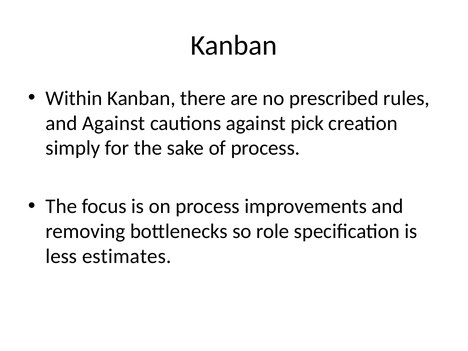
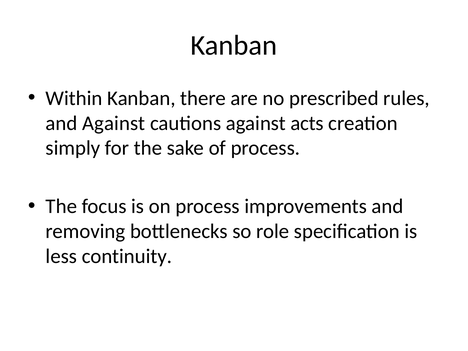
pick: pick -> acts
estimates: estimates -> continuity
